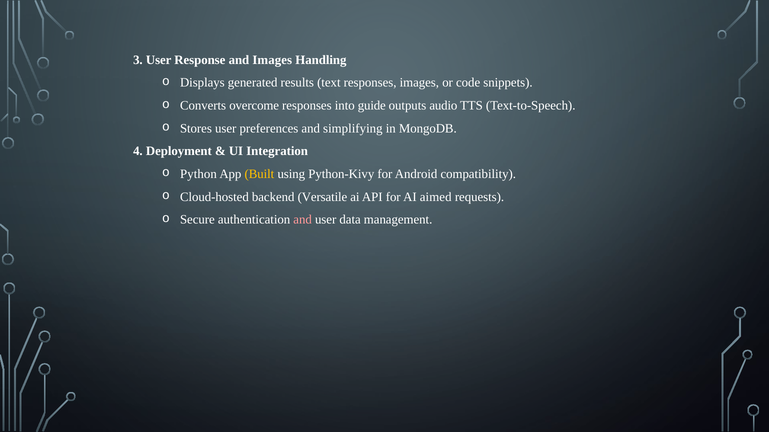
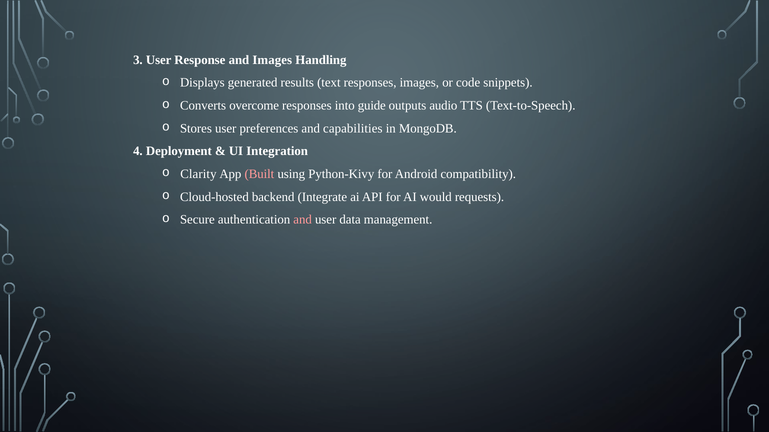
simplifying: simplifying -> capabilities
Python: Python -> Clarity
Built colour: yellow -> pink
Versatile: Versatile -> Integrate
aimed: aimed -> would
